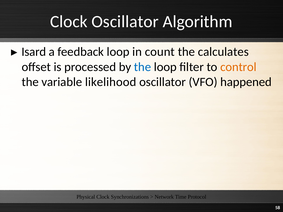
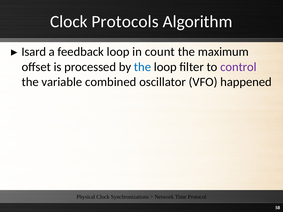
Clock Oscillator: Oscillator -> Protocols
calculates: calculates -> maximum
control colour: orange -> purple
likelihood: likelihood -> combined
